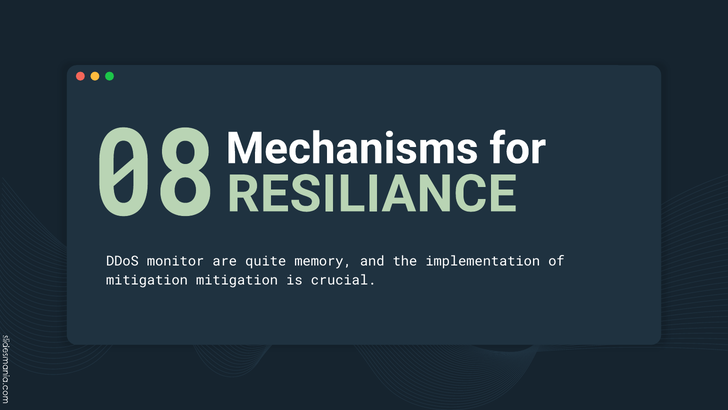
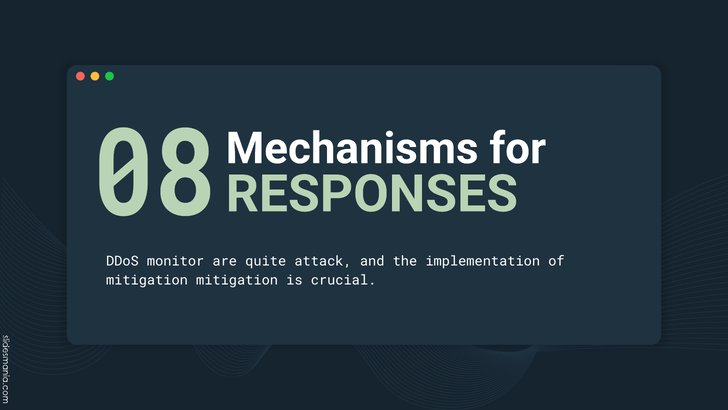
RESILIANCE: RESILIANCE -> RESPONSES
memory: memory -> attack
